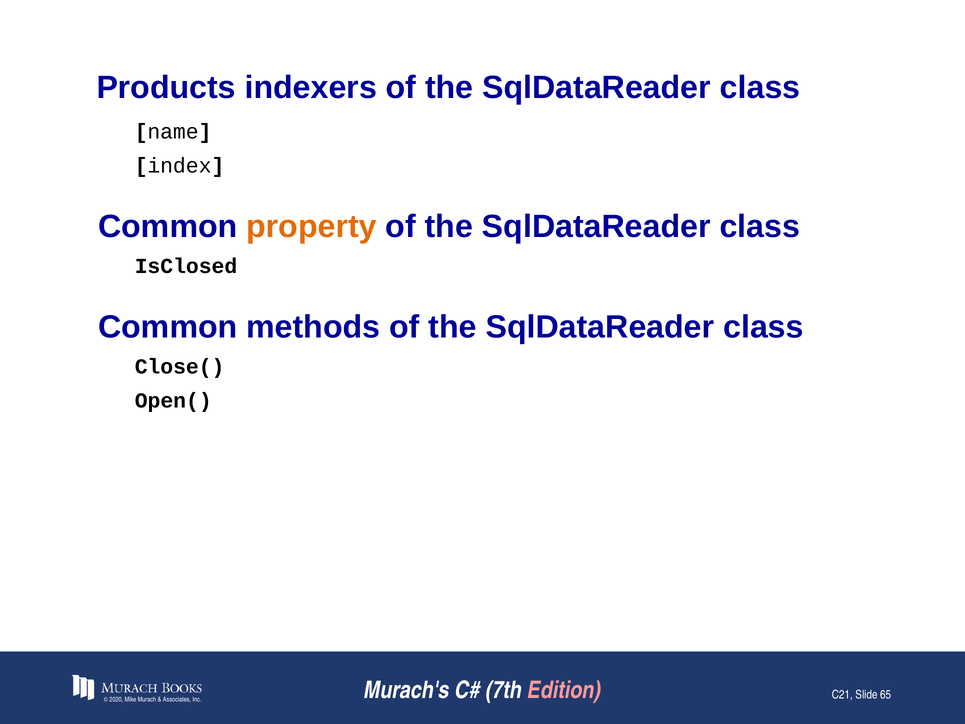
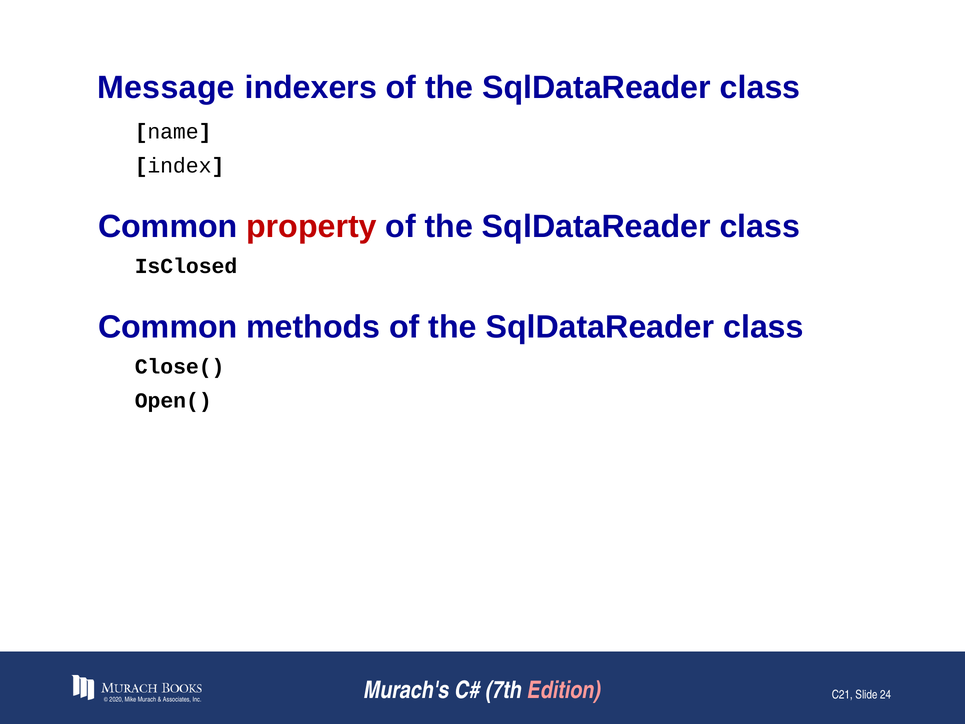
Products: Products -> Message
property colour: orange -> red
65: 65 -> 24
